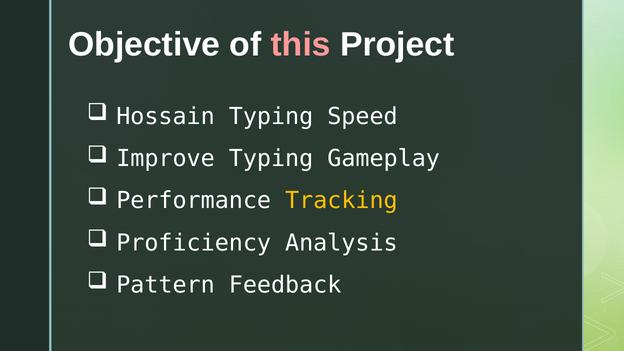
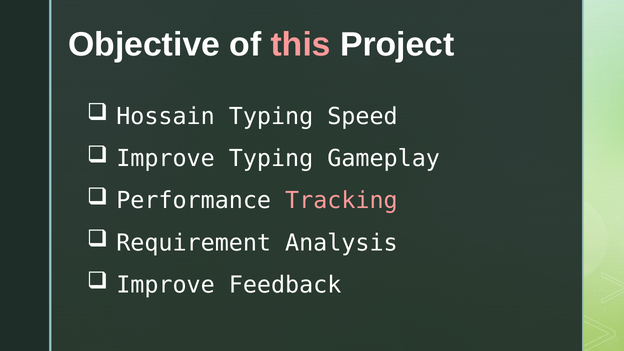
Tracking colour: yellow -> pink
Proficiency: Proficiency -> Requirement
Pattern at (166, 285): Pattern -> Improve
